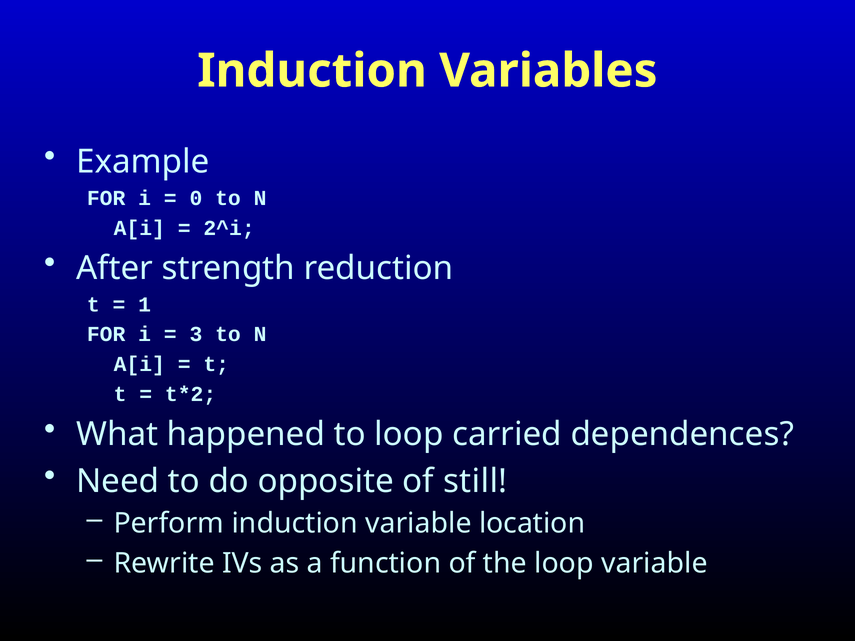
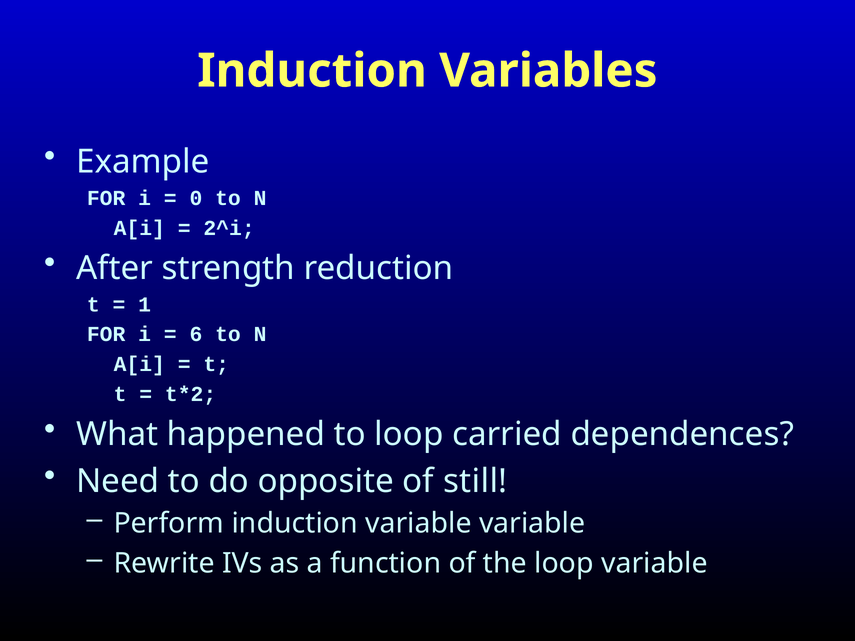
3: 3 -> 6
variable location: location -> variable
